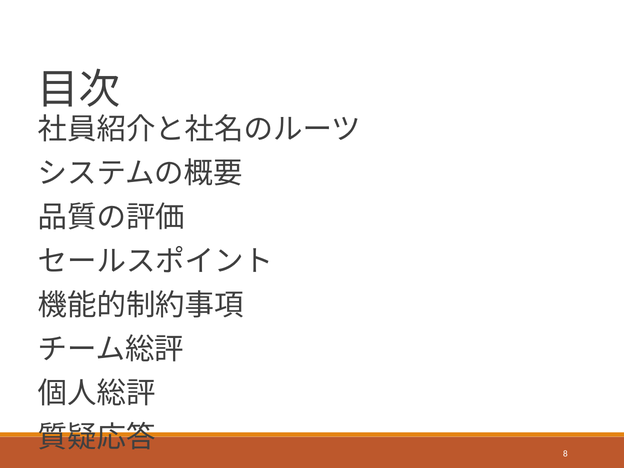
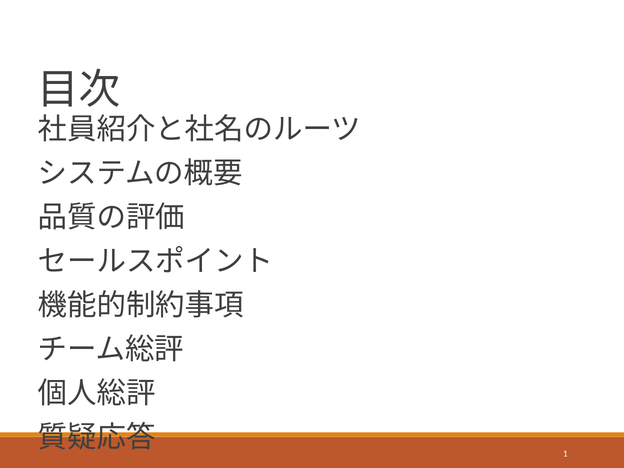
8: 8 -> 1
